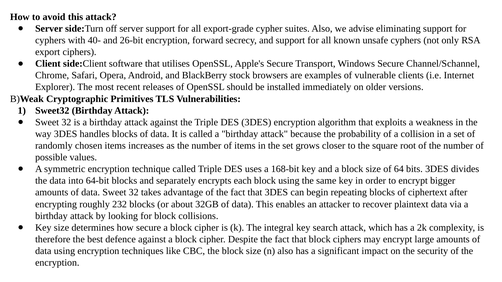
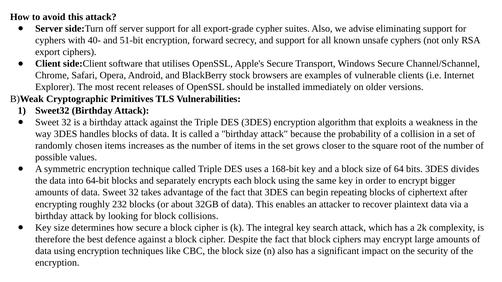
26-bit: 26-bit -> 51-bit
